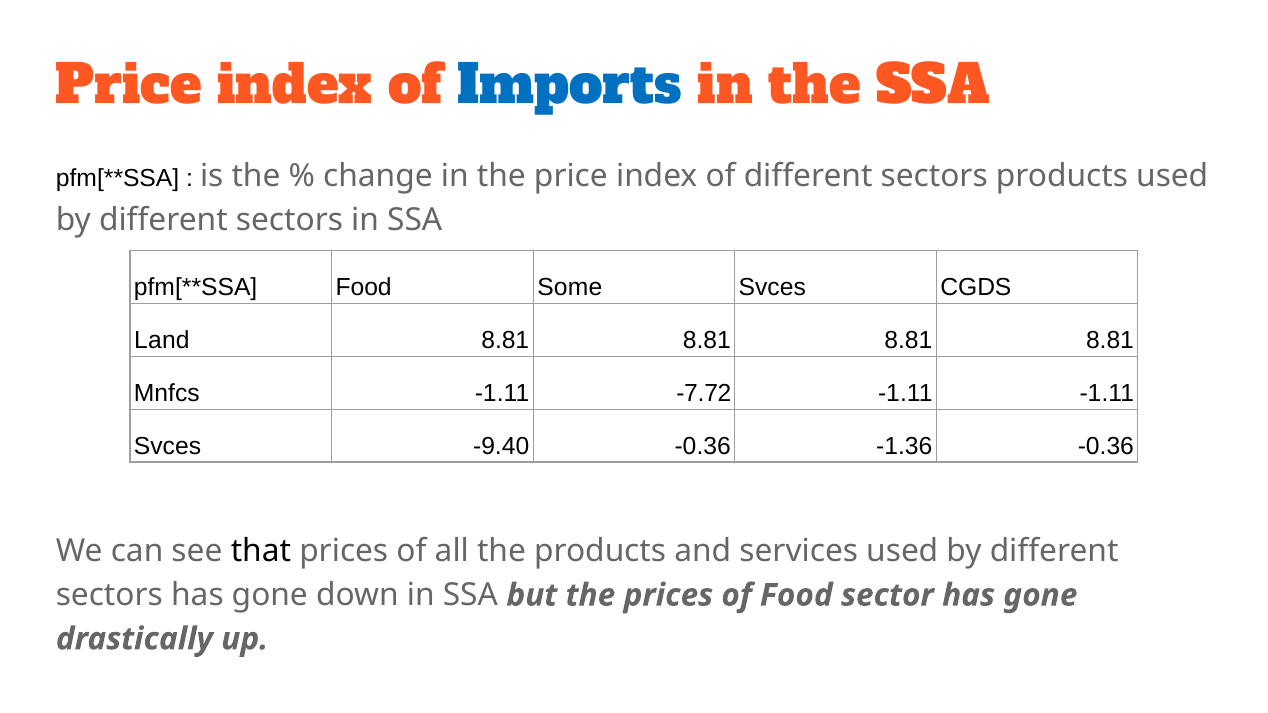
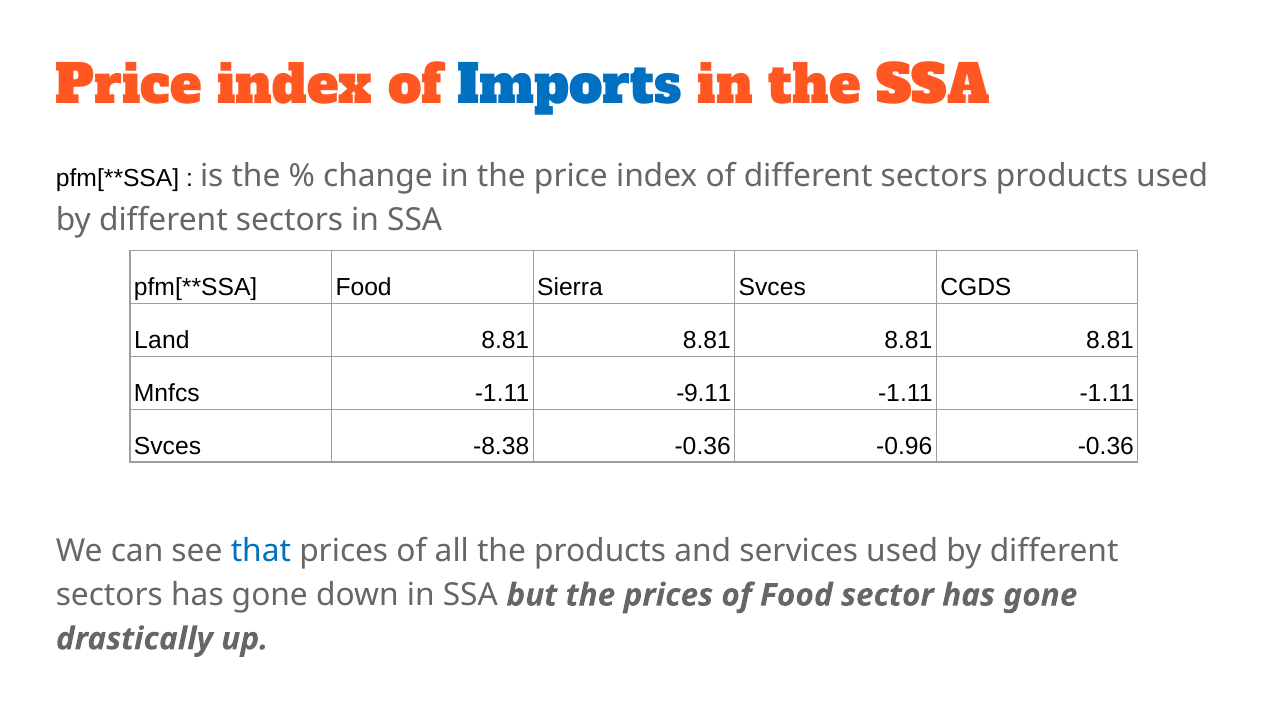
Some: Some -> Sierra
-7.72: -7.72 -> -9.11
-9.40: -9.40 -> -8.38
-1.36: -1.36 -> -0.96
that colour: black -> blue
